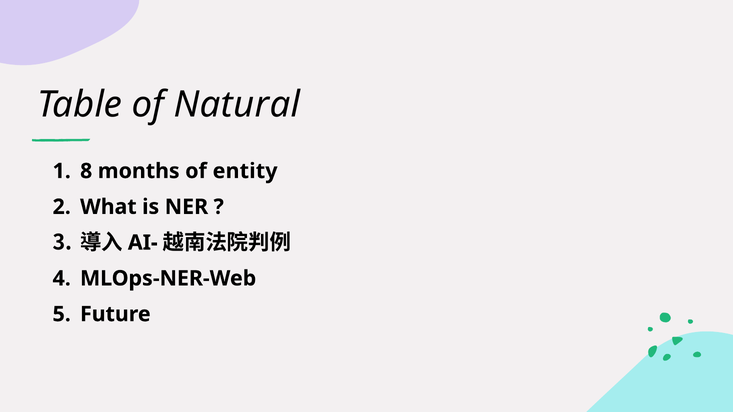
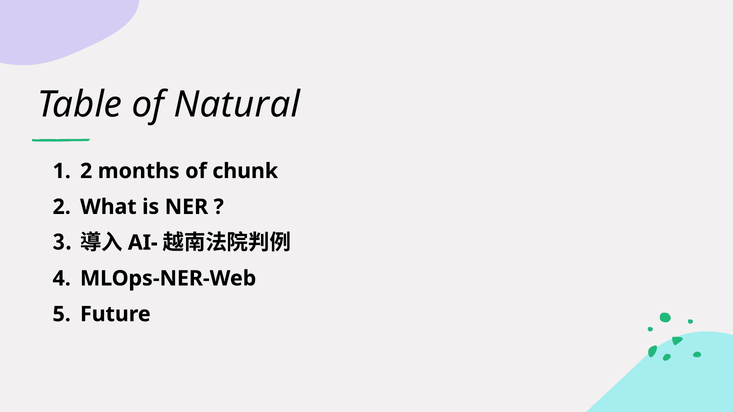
8 at (86, 171): 8 -> 2
entity: entity -> chunk
